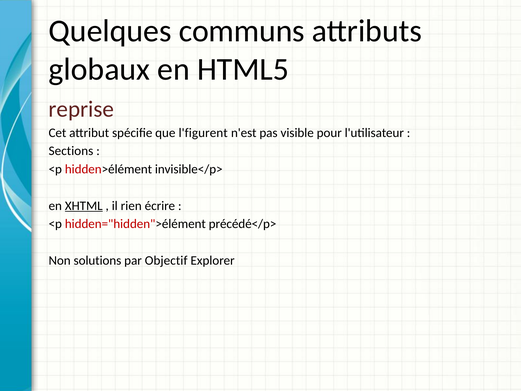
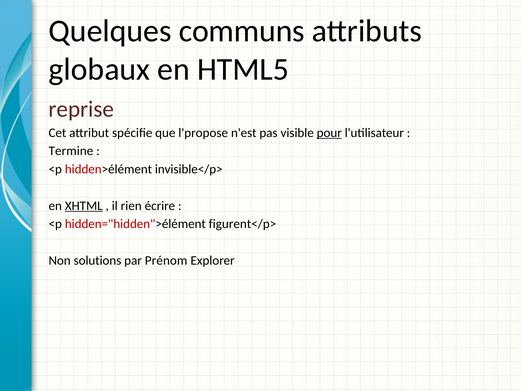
l'figurent: l'figurent -> l'propose
pour underline: none -> present
Sections: Sections -> Termine
précédé</p>: précédé</p> -> figurent</p>
Objectif: Objectif -> Prénom
